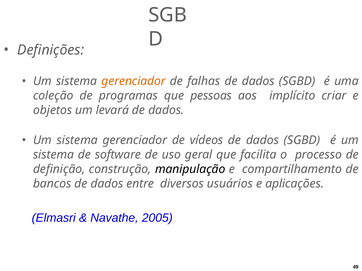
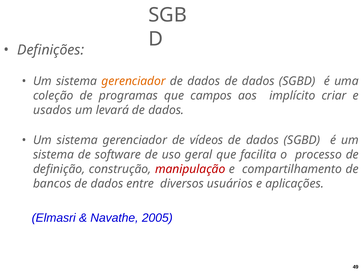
falhas at (204, 81): falhas -> dados
pessoas: pessoas -> campos
objetos: objetos -> usados
manipulação colour: black -> red
